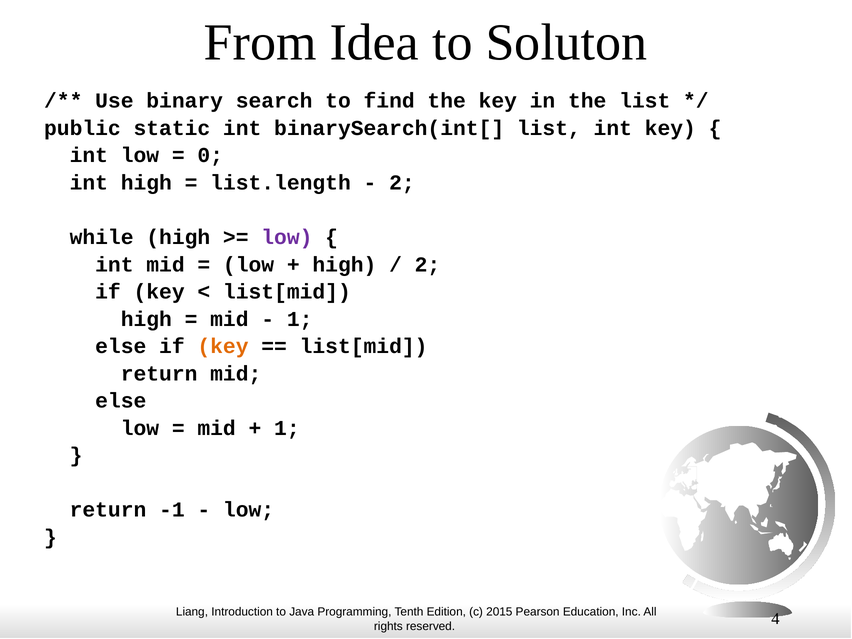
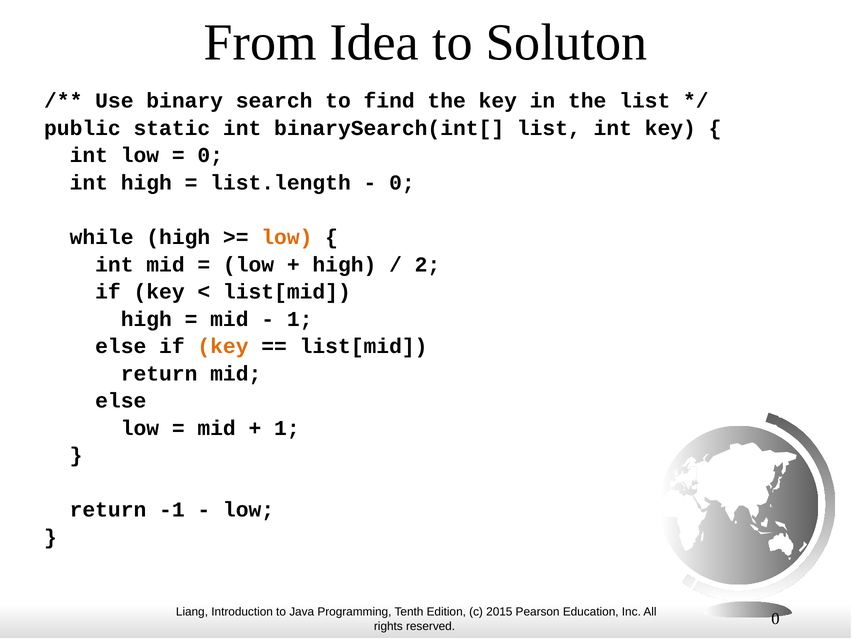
2 at (402, 183): 2 -> 0
low at (287, 237) colour: purple -> orange
4 at (775, 619): 4 -> 0
